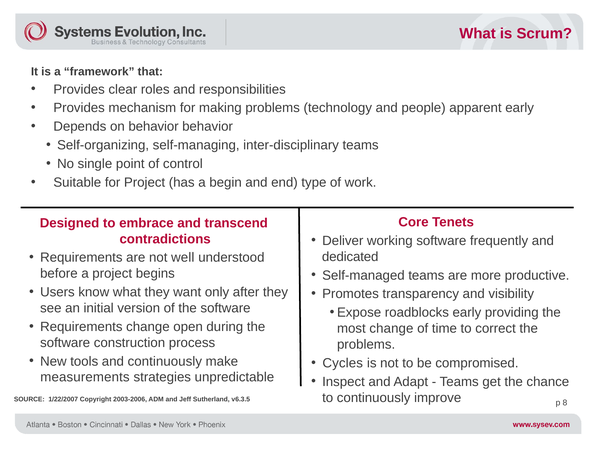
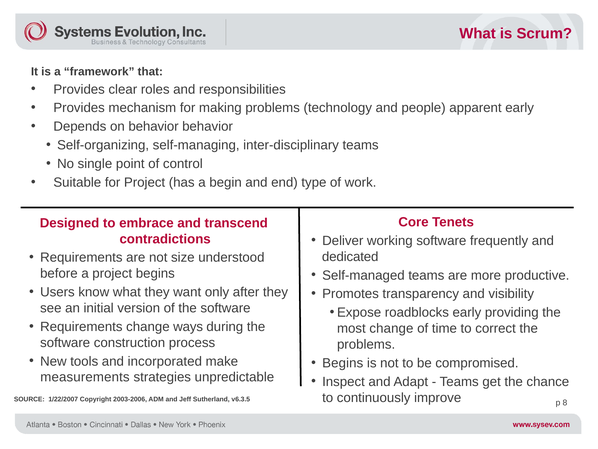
well: well -> size
open: open -> ways
and continuously: continuously -> incorporated
Cycles at (343, 363): Cycles -> Begins
